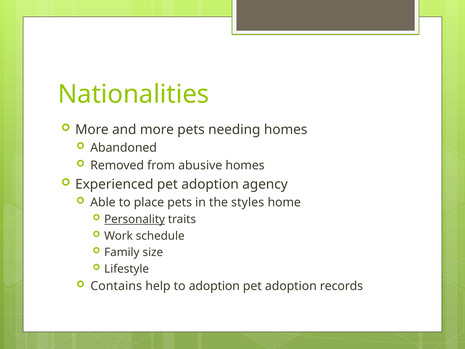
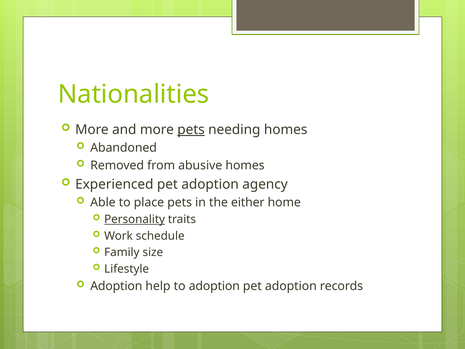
pets at (191, 130) underline: none -> present
styles: styles -> either
Contains at (116, 286): Contains -> Adoption
